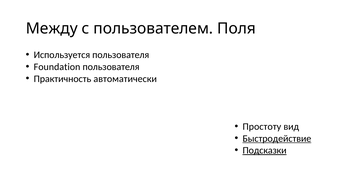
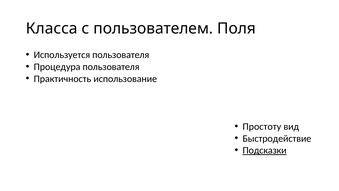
Между: Между -> Класса
Foundation: Foundation -> Процедура
автоматически: автоматически -> использование
Быстродействие underline: present -> none
